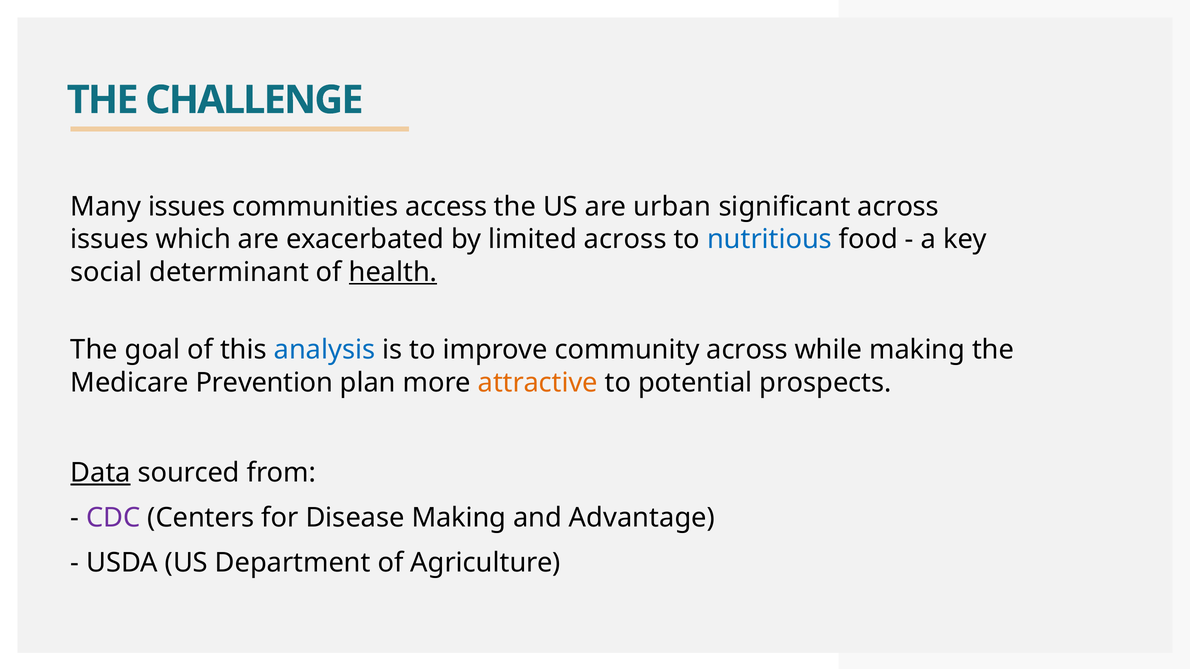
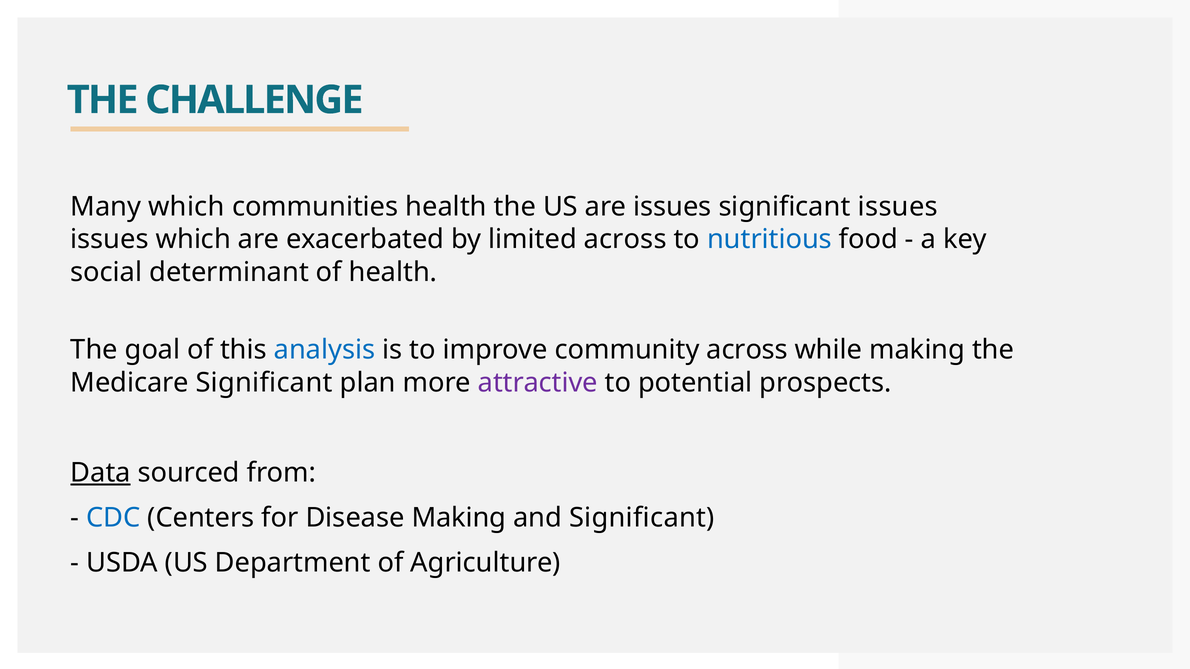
Many issues: issues -> which
communities access: access -> health
are urban: urban -> issues
significant across: across -> issues
health at (393, 272) underline: present -> none
Medicare Prevention: Prevention -> Significant
attractive colour: orange -> purple
CDC colour: purple -> blue
and Advantage: Advantage -> Significant
